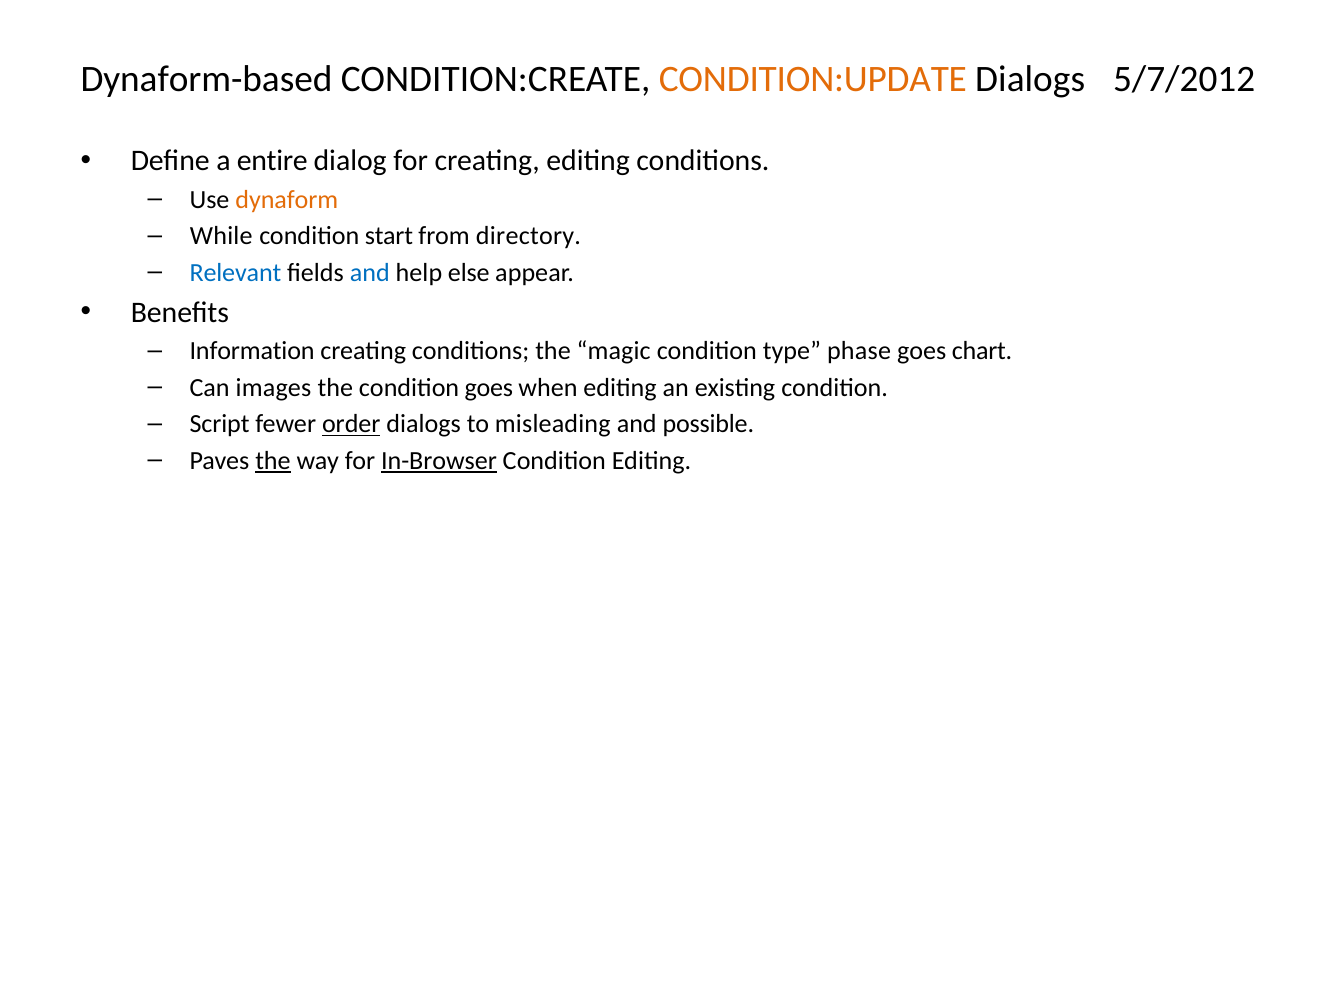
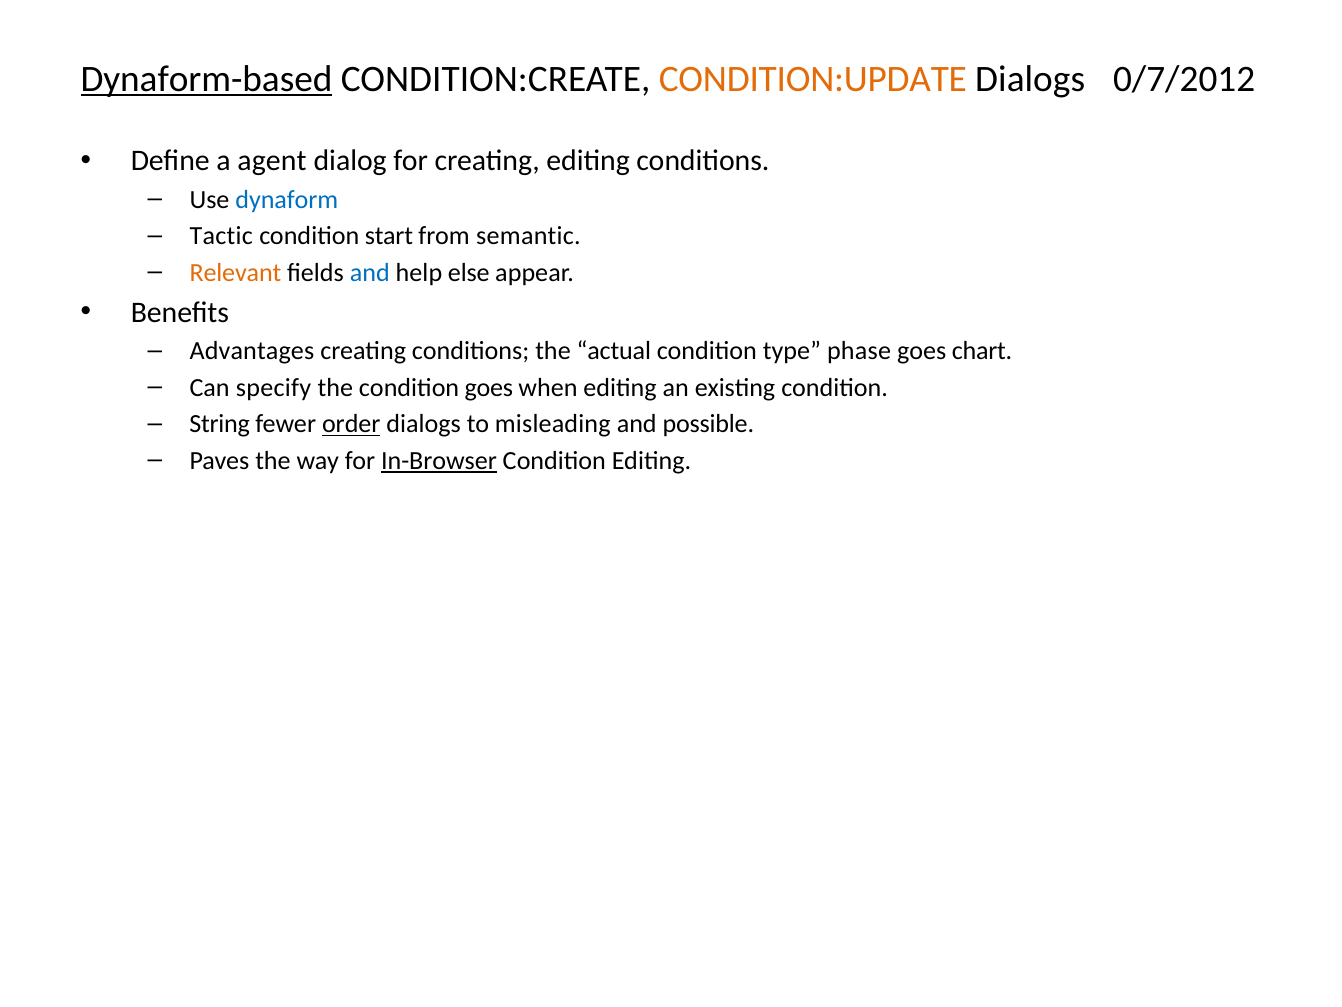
Dynaform-based underline: none -> present
5/7/2012: 5/7/2012 -> 0/7/2012
entire: entire -> agent
dynaform colour: orange -> blue
While: While -> Tactic
directory: directory -> semantic
Relevant colour: blue -> orange
Information: Information -> Advantages
magic: magic -> actual
images: images -> specify
Script: Script -> String
the at (273, 461) underline: present -> none
